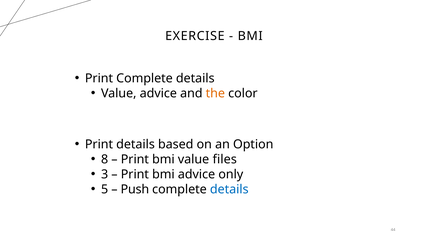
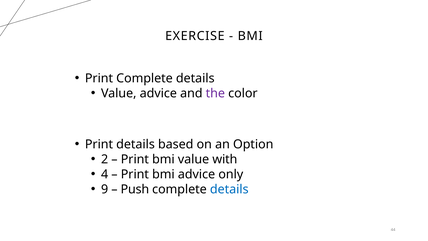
the colour: orange -> purple
8: 8 -> 2
files: files -> with
3: 3 -> 4
5: 5 -> 9
